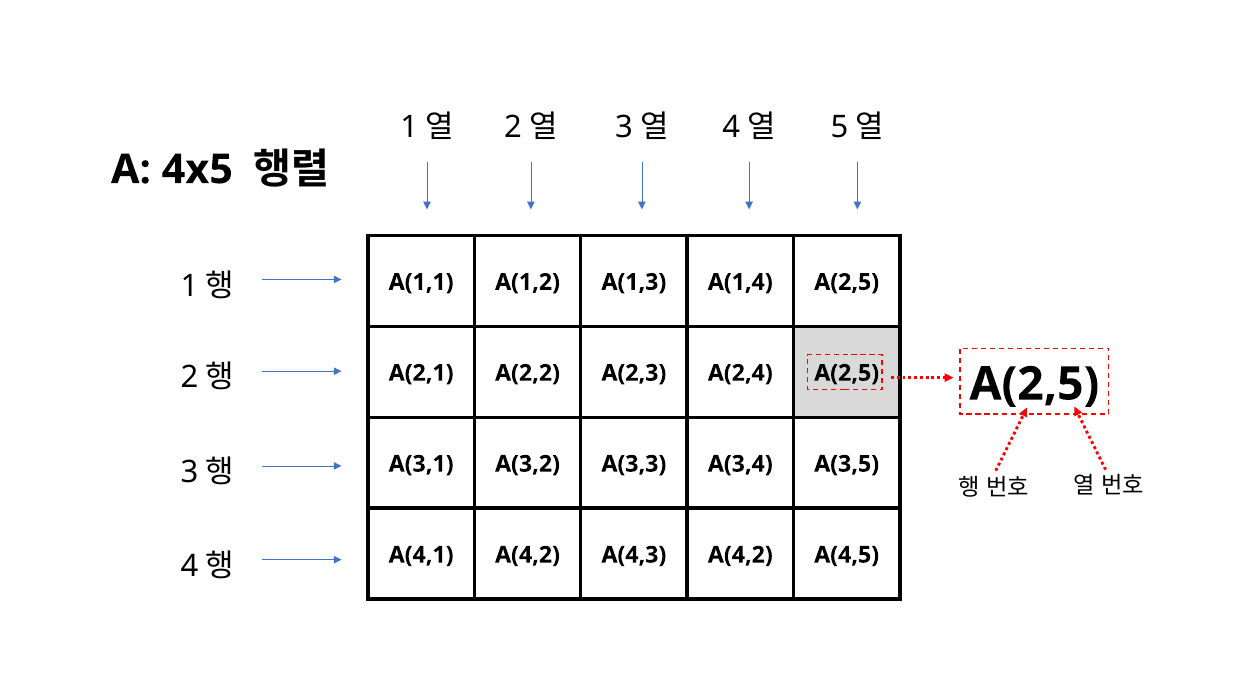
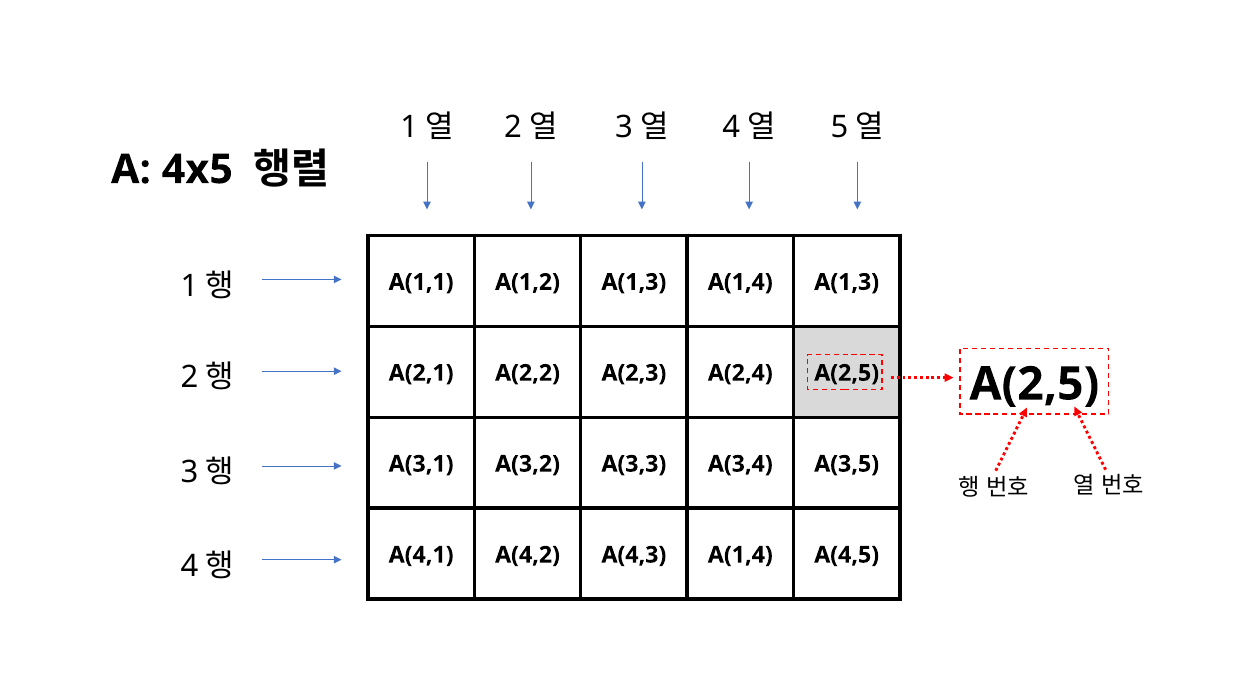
A(1,4 A(2,5: A(2,5 -> A(1,3
A(4,3 A(4,2: A(4,2 -> A(1,4
